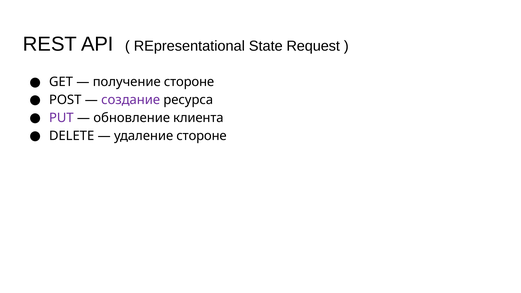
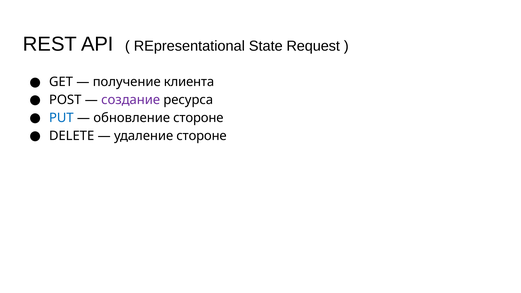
получение стороне: стороне -> клиента
PUT colour: purple -> blue
обновление клиента: клиента -> стороне
